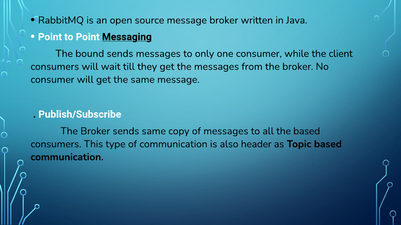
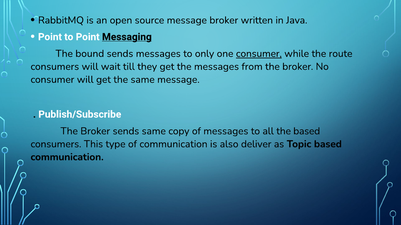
consumer at (259, 54) underline: none -> present
client: client -> route
header: header -> deliver
